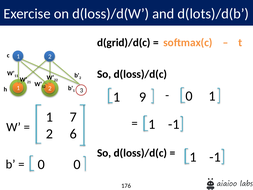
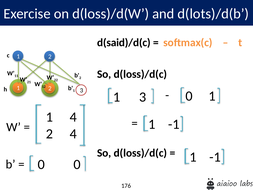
d(grid)/d(c: d(grid)/d(c -> d(said)/d(c
1 9: 9 -> 3
1 7: 7 -> 4
2 6: 6 -> 4
